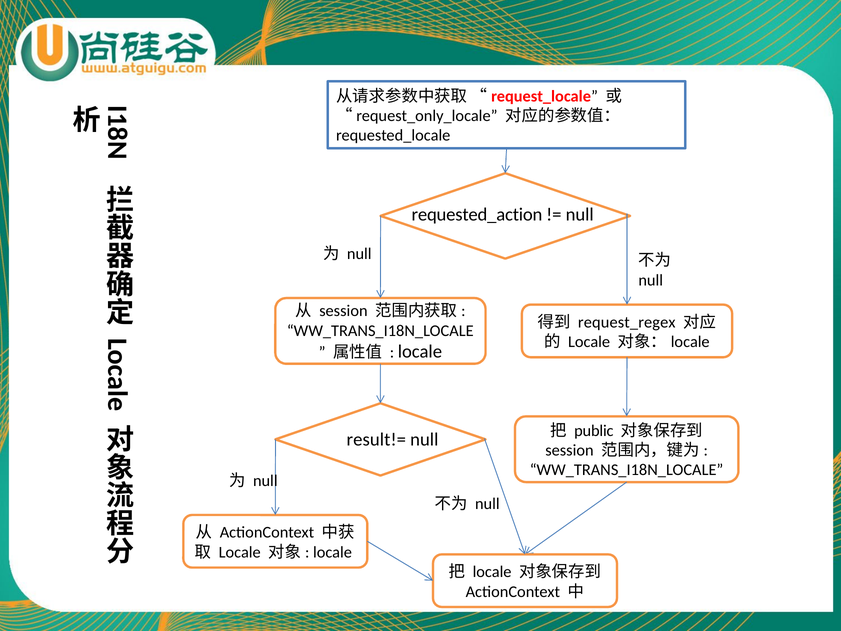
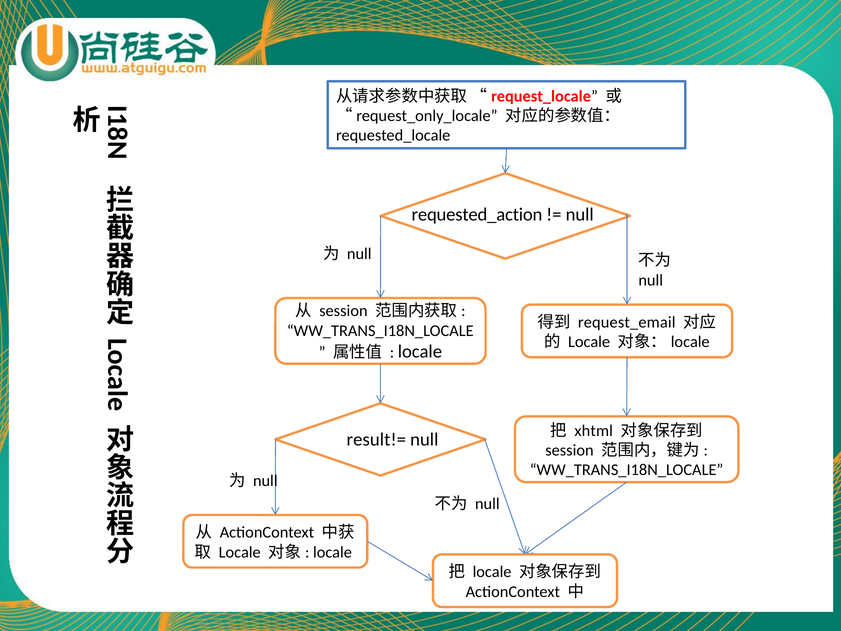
request_regex: request_regex -> request_email
public: public -> xhtml
